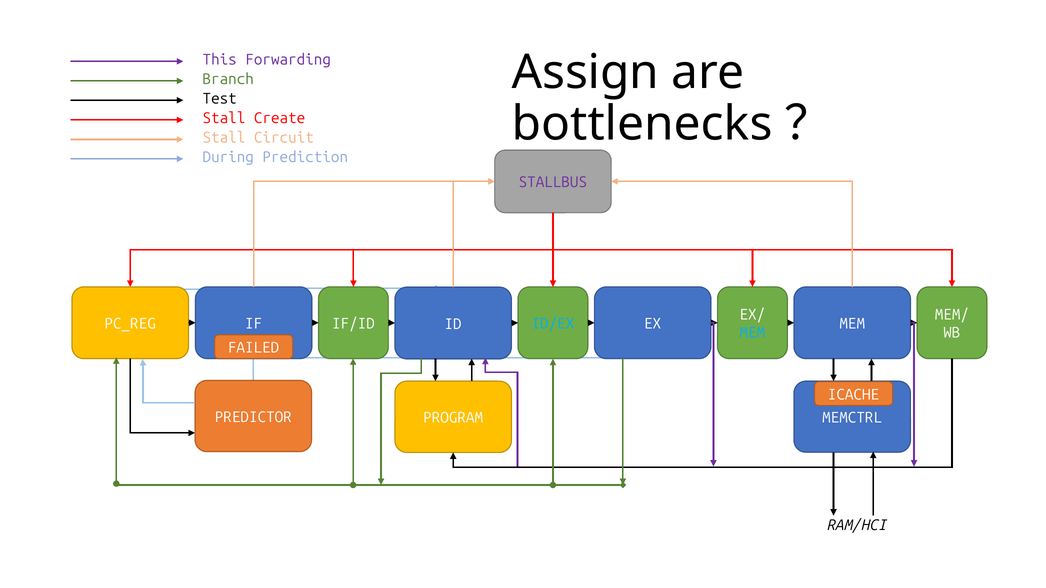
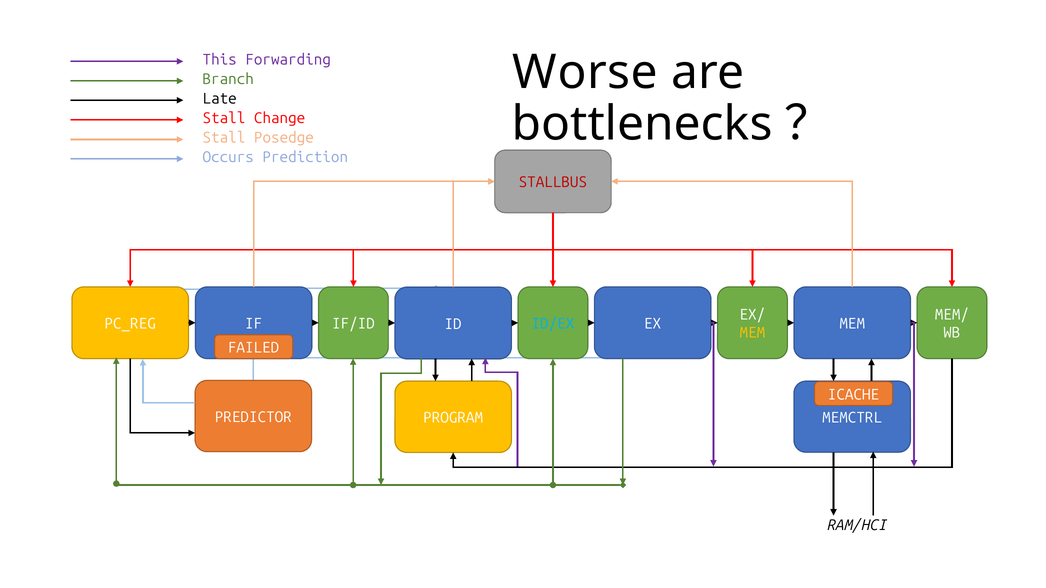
Assign: Assign -> Worse
Test: Test -> Late
Create: Create -> Change
Circuit: Circuit -> Posedge
During: During -> Occurs
STALLBUS colour: purple -> red
MEM at (752, 333) colour: light blue -> yellow
